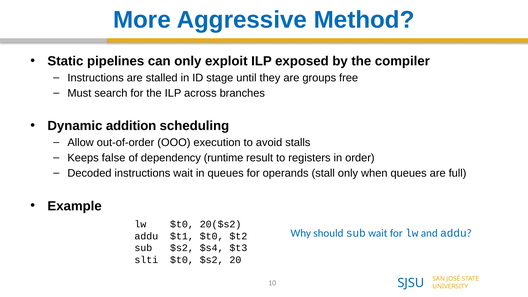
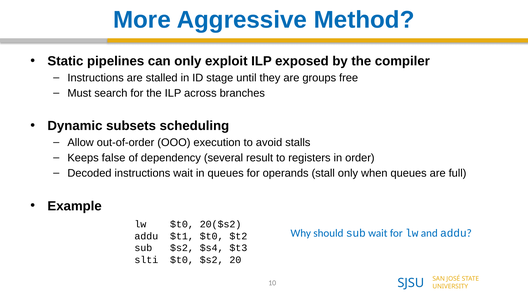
addition: addition -> subsets
runtime: runtime -> several
